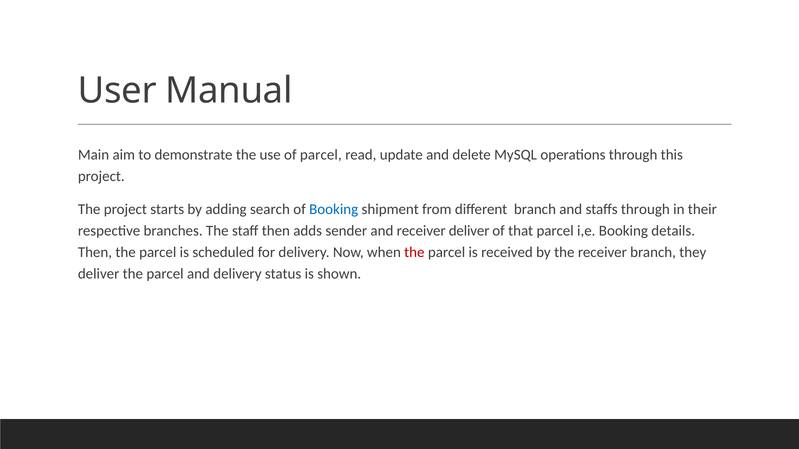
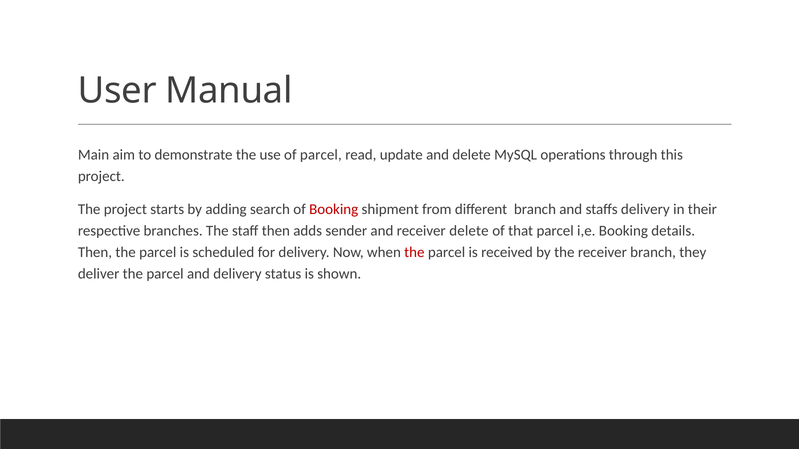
Booking at (334, 210) colour: blue -> red
staffs through: through -> delivery
receiver deliver: deliver -> delete
